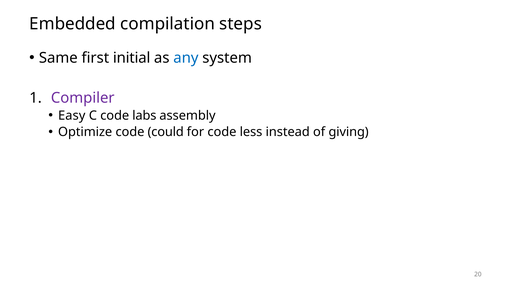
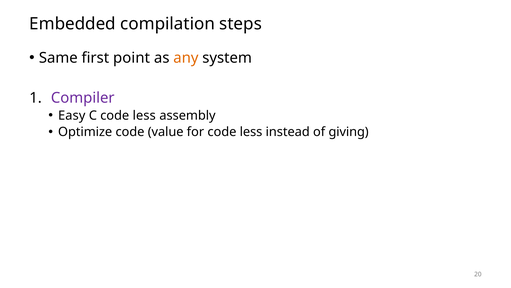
initial: initial -> point
any colour: blue -> orange
C code labs: labs -> less
could: could -> value
